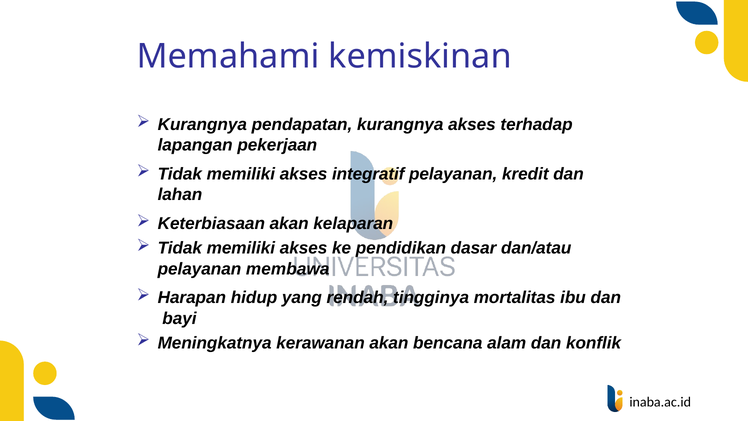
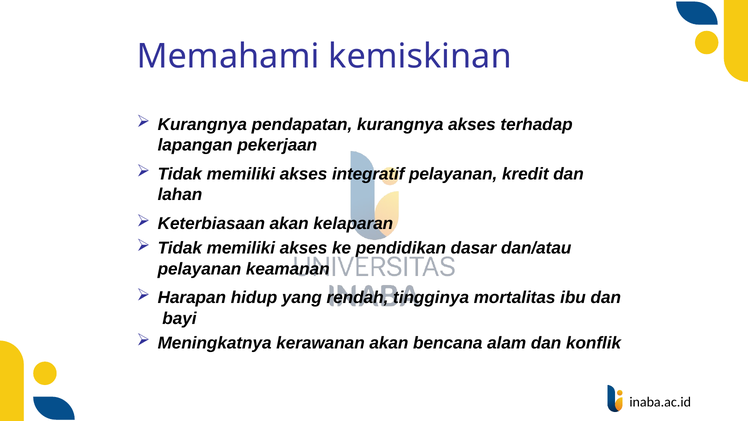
membawa: membawa -> keamanan
